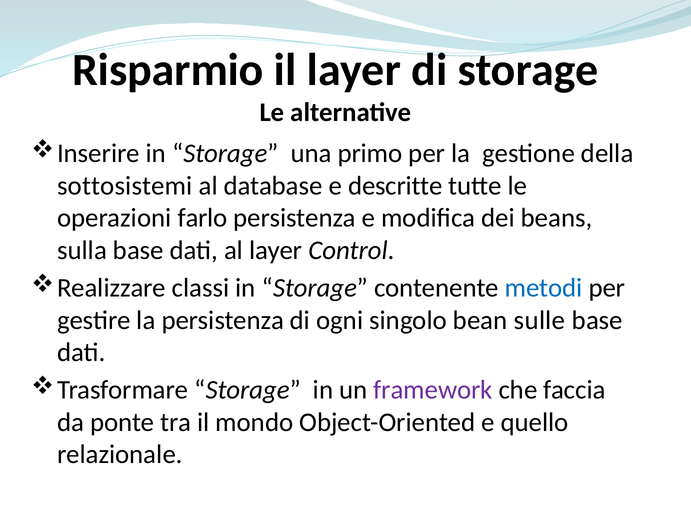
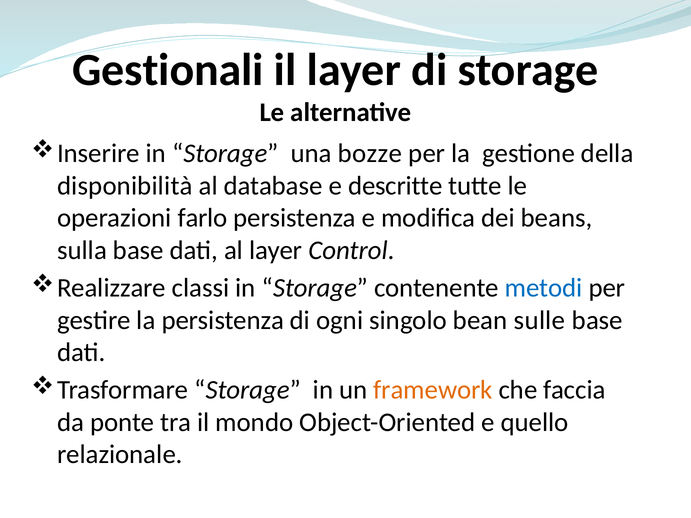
Risparmio: Risparmio -> Gestionali
primo: primo -> bozze
sottosistemi: sottosistemi -> disponibilità
framework colour: purple -> orange
